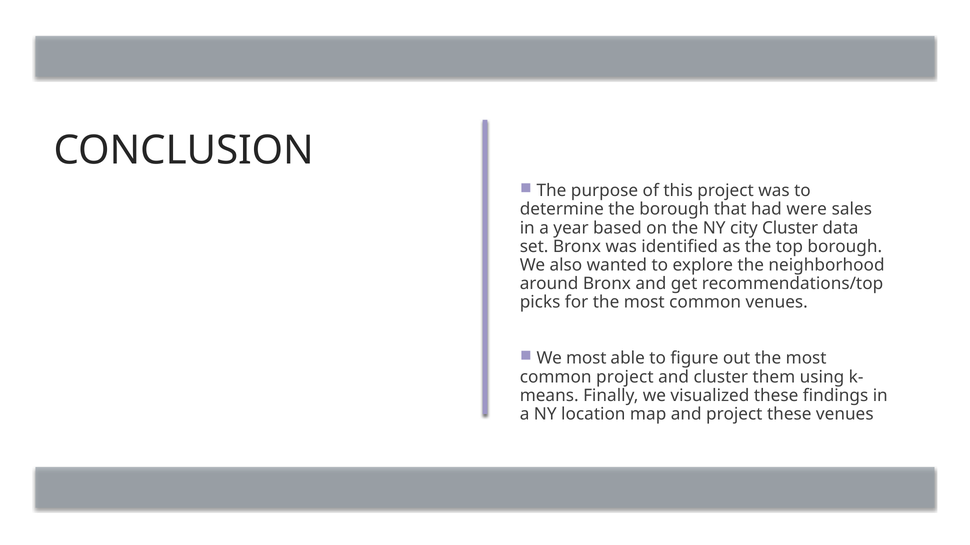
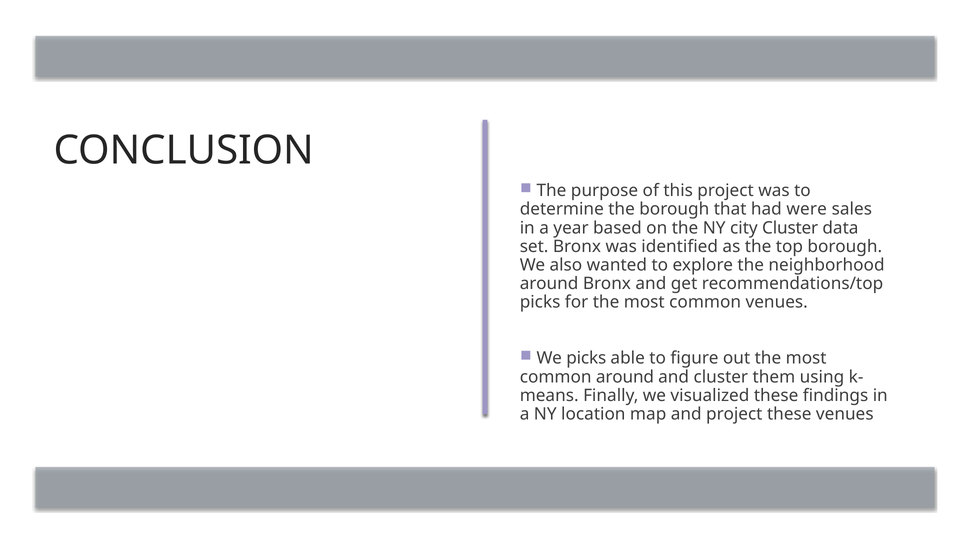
We most: most -> picks
common project: project -> around
